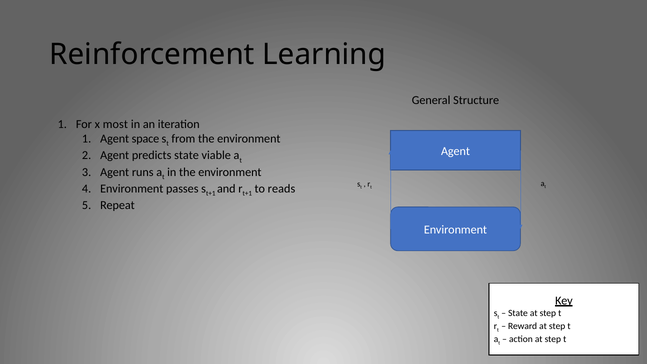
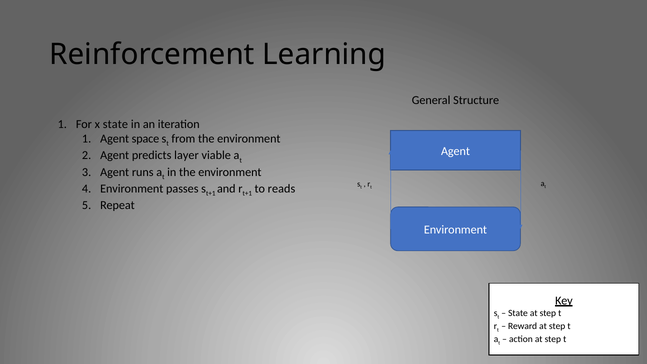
x most: most -> state
predicts state: state -> layer
